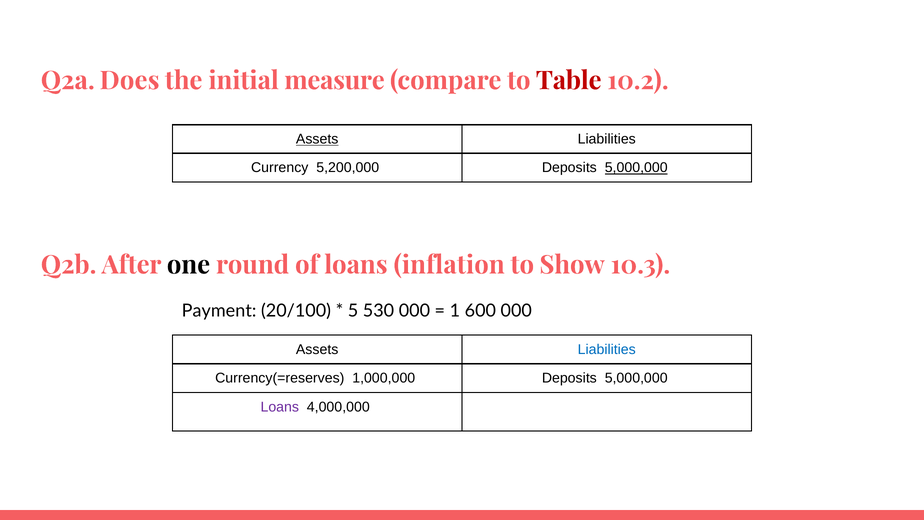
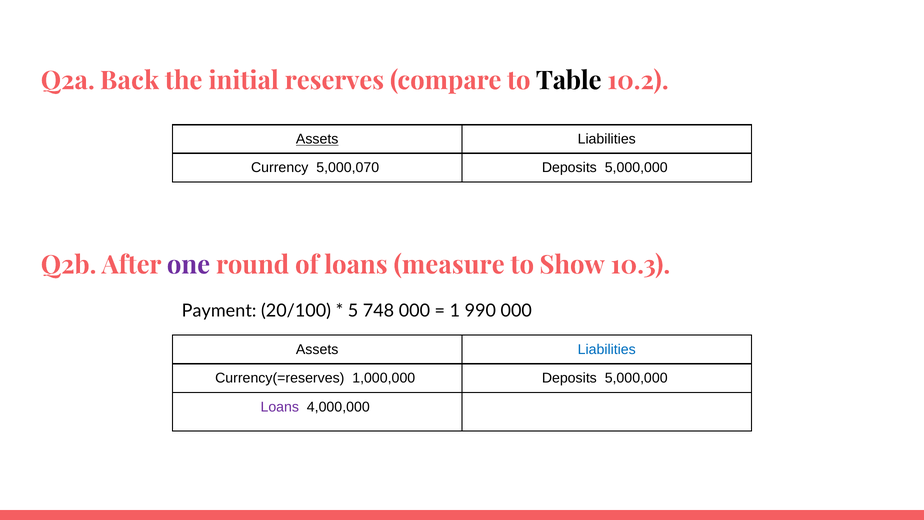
Does: Does -> Back
measure: measure -> reserves
Table colour: red -> black
5,200,000: 5,200,000 -> 5,000,070
5,000,000 at (636, 168) underline: present -> none
one colour: black -> purple
inflation: inflation -> measure
530: 530 -> 748
600: 600 -> 990
